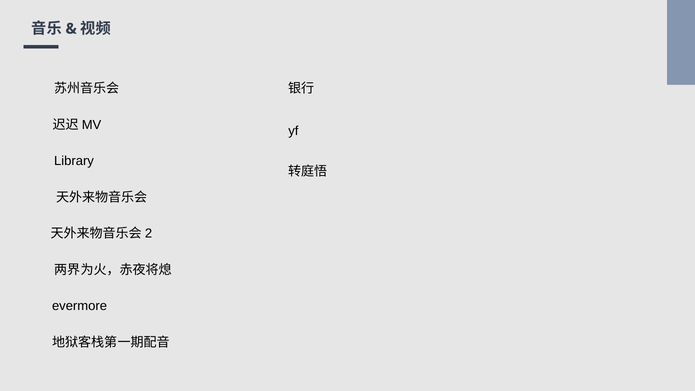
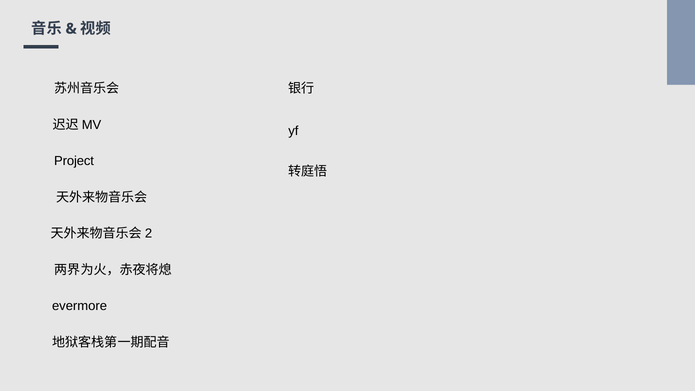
Library: Library -> Project
